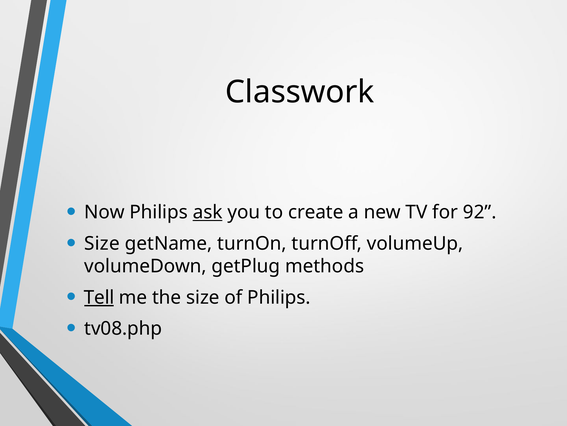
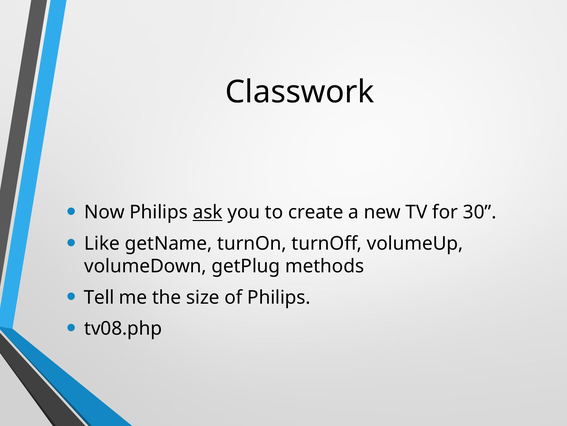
92: 92 -> 30
Size at (102, 243): Size -> Like
Tell underline: present -> none
